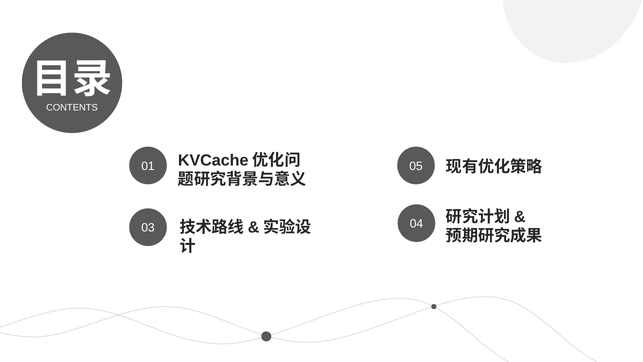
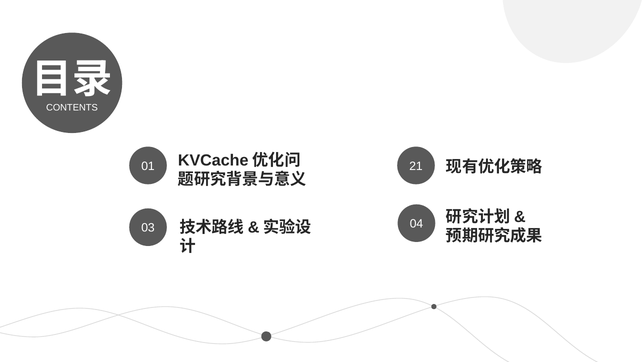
05: 05 -> 21
